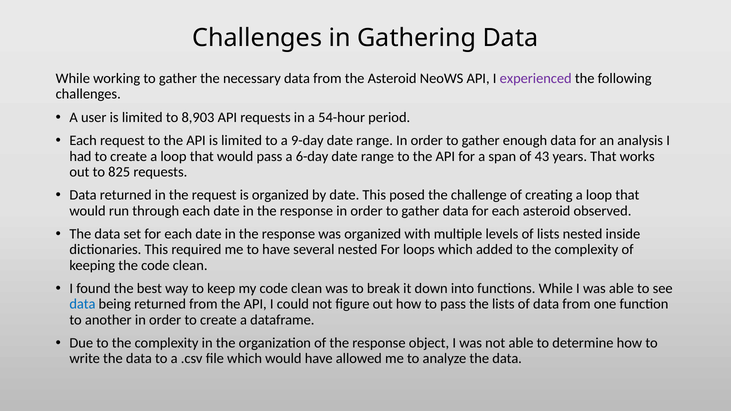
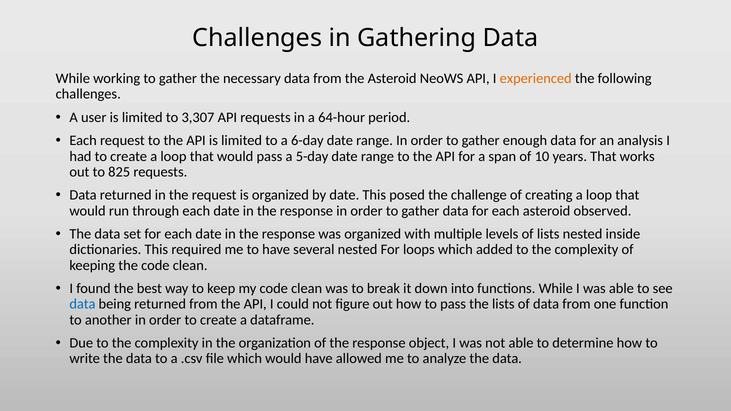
experienced colour: purple -> orange
8,903: 8,903 -> 3,307
54-hour: 54-hour -> 64-hour
9-day: 9-day -> 6-day
6-day: 6-day -> 5-day
43: 43 -> 10
